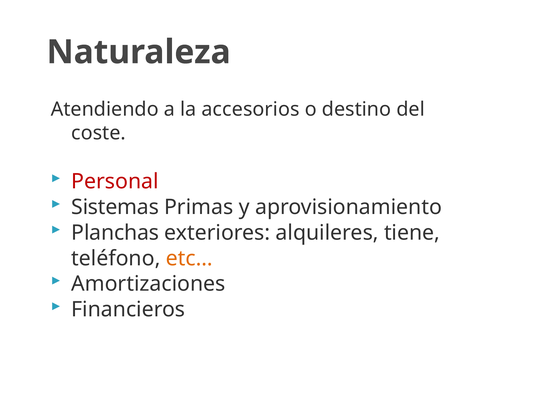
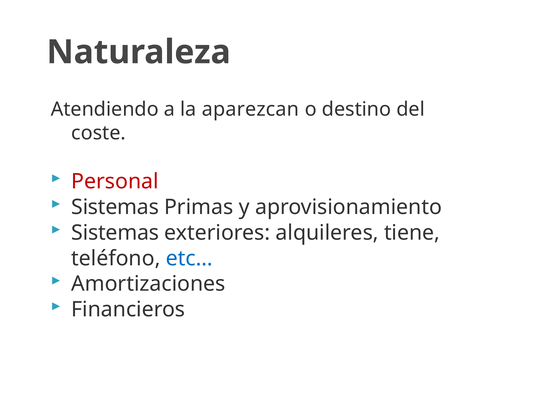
accesorios: accesorios -> aparezcan
Planchas at (115, 233): Planchas -> Sistemas
etc… colour: orange -> blue
